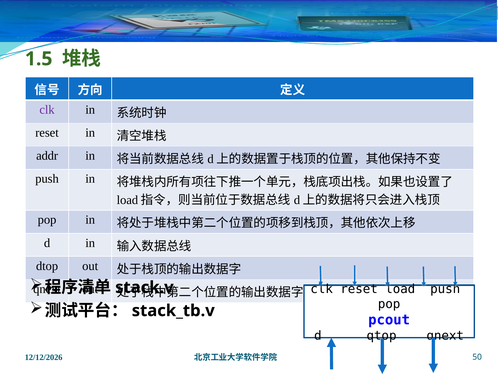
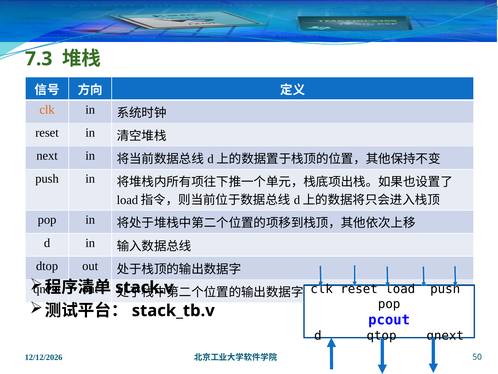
1.5: 1.5 -> 7.3
clk at (47, 109) colour: purple -> orange
addr: addr -> next
